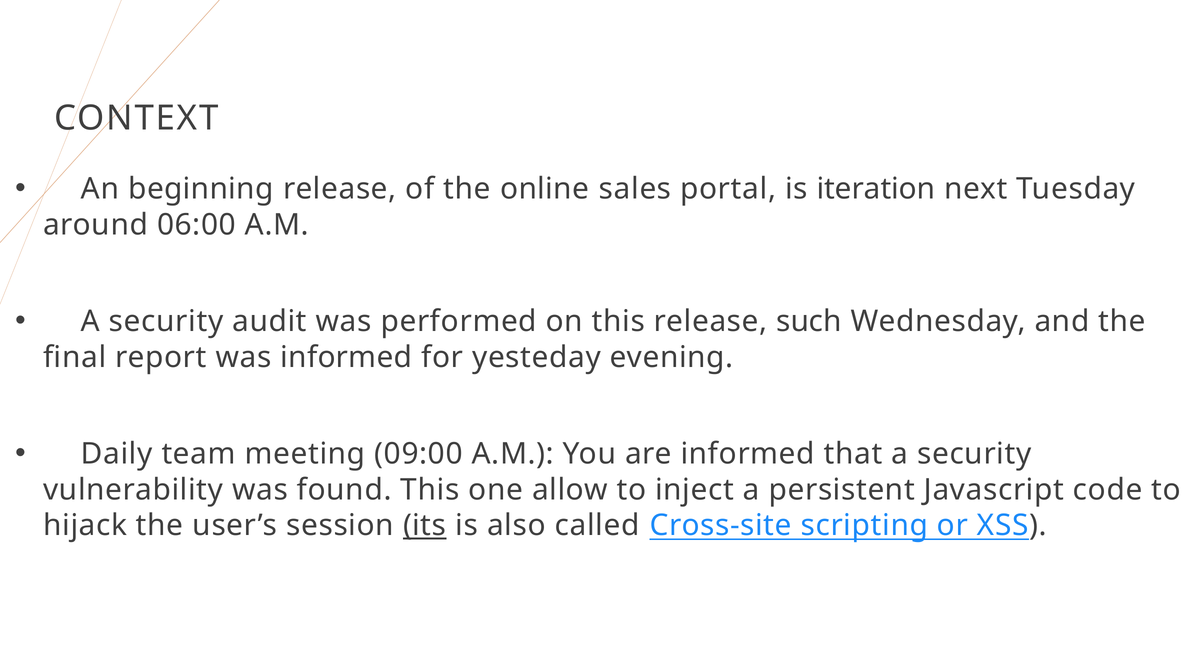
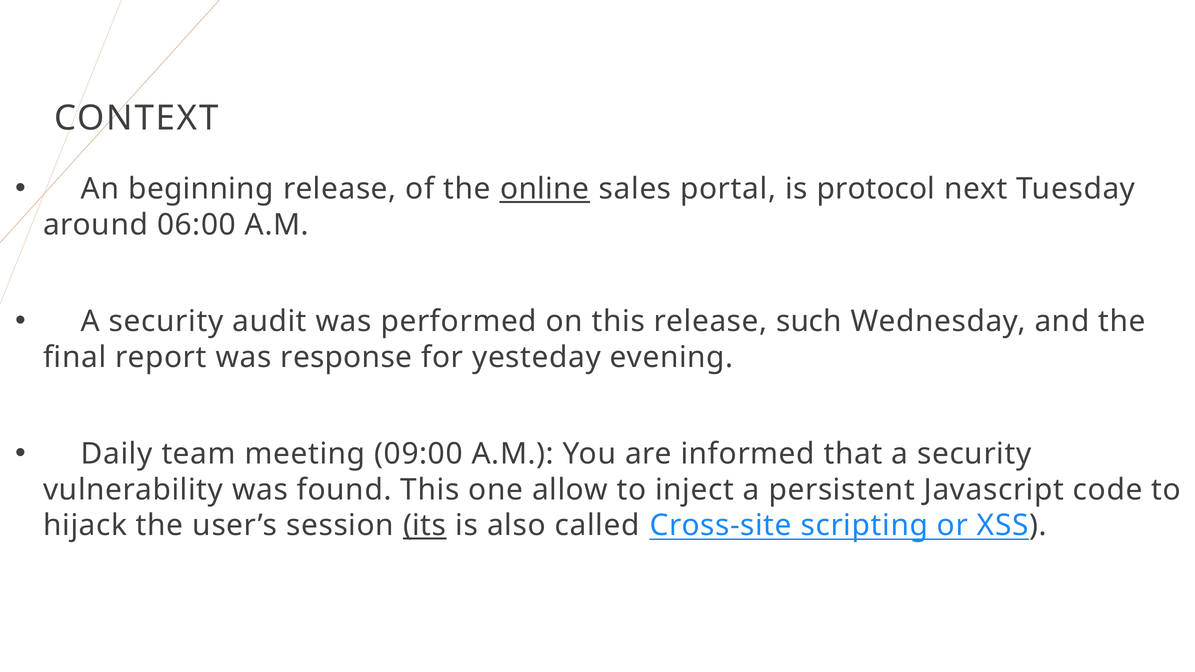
online underline: none -> present
iteration: iteration -> protocol
was informed: informed -> response
